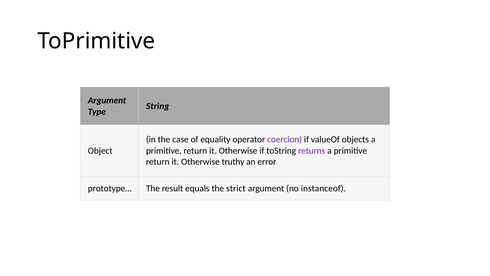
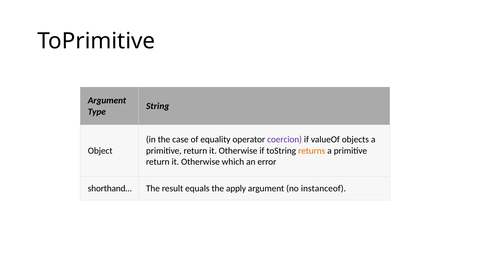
returns colour: purple -> orange
truthy: truthy -> which
prototype…: prototype… -> shorthand…
strict: strict -> apply
